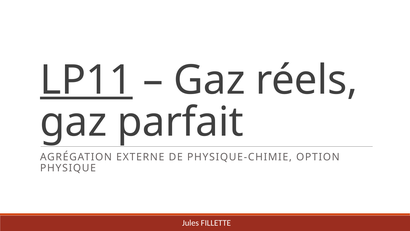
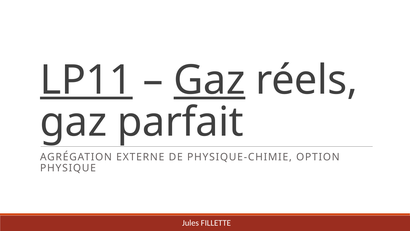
Gaz at (209, 80) underline: none -> present
